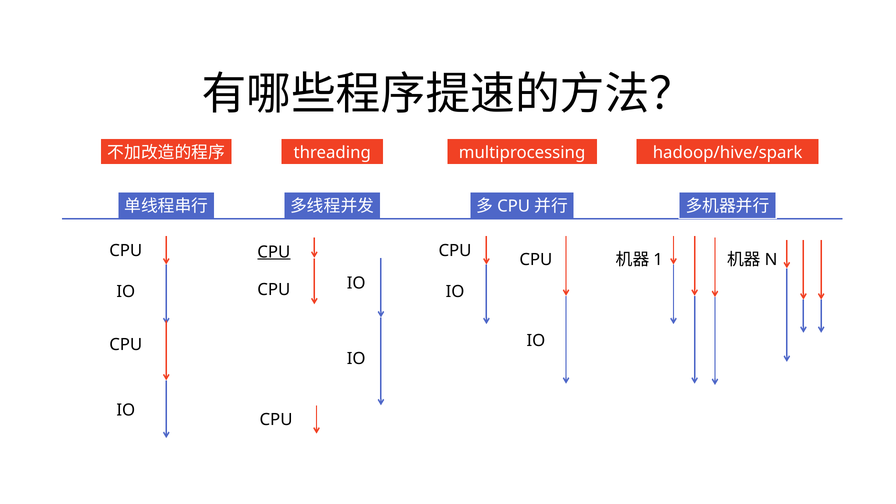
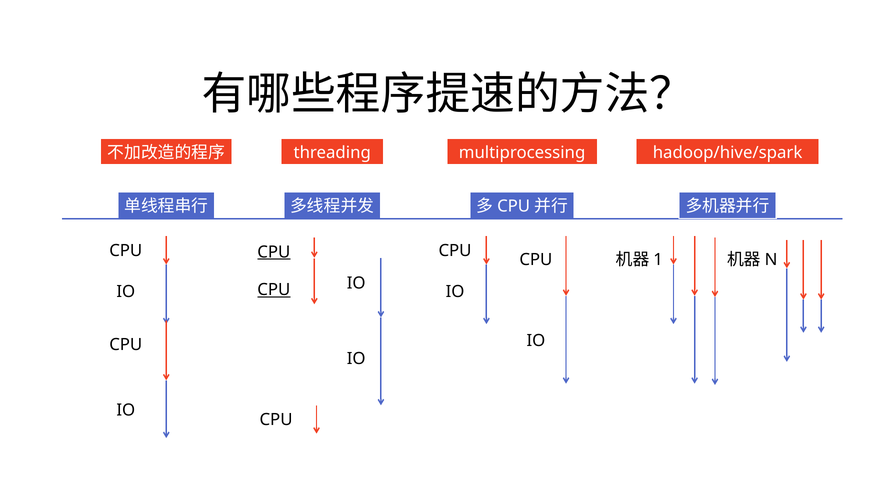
CPU at (274, 290) underline: none -> present
